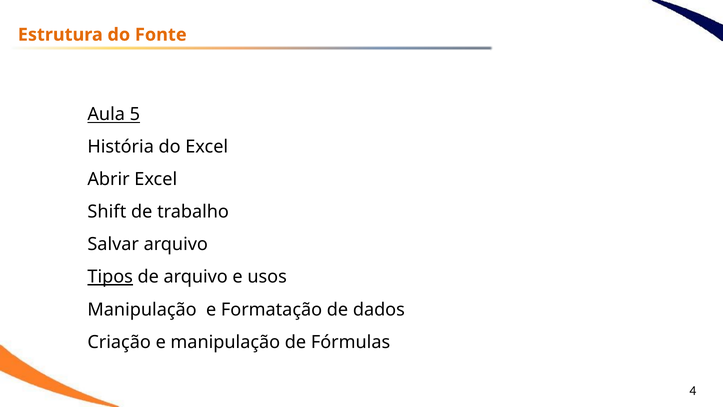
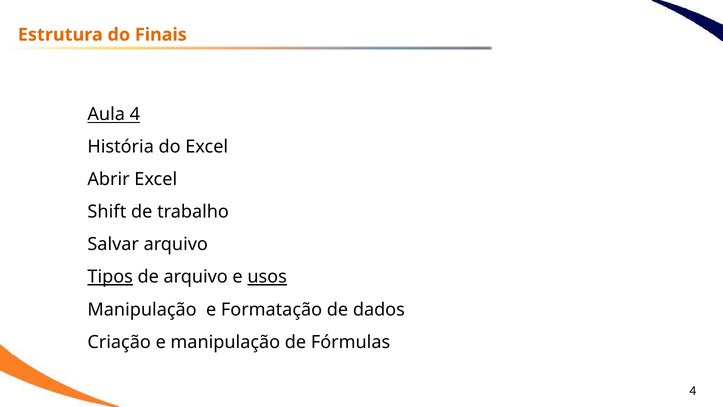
Fonte: Fonte -> Finais
Aula 5: 5 -> 4
usos underline: none -> present
